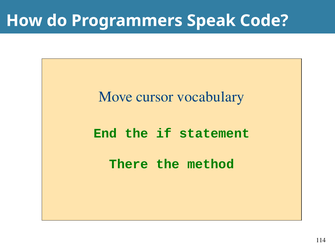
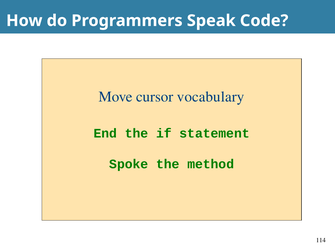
There: There -> Spoke
